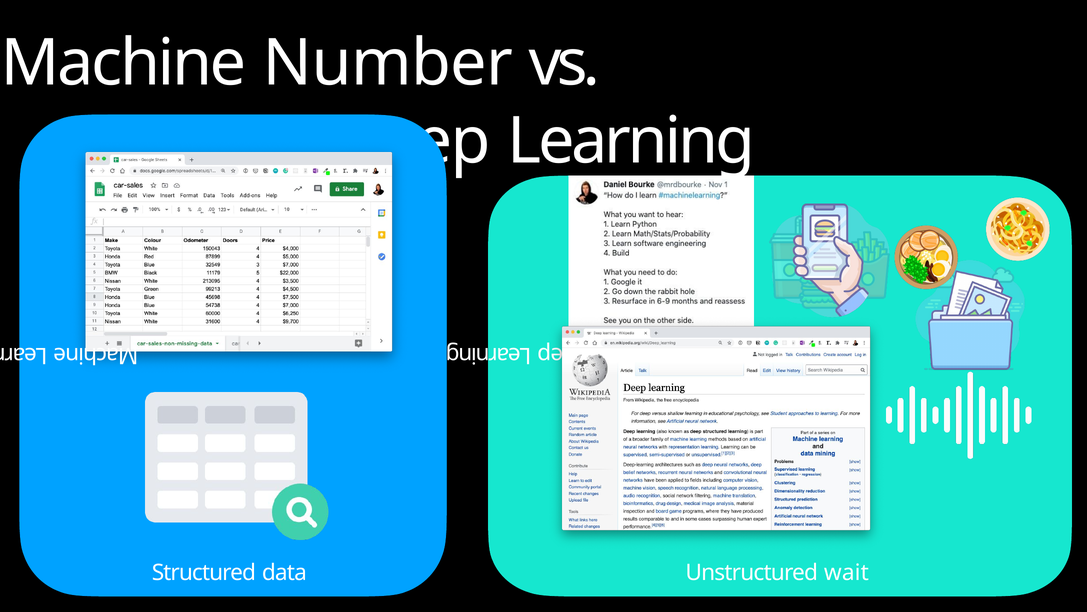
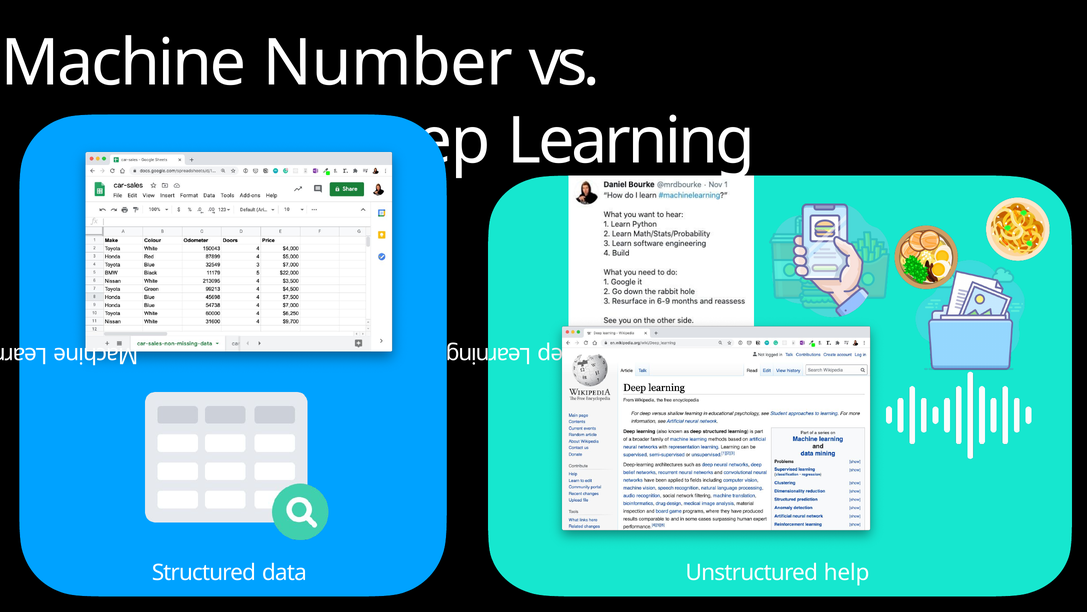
wait: wait -> help
